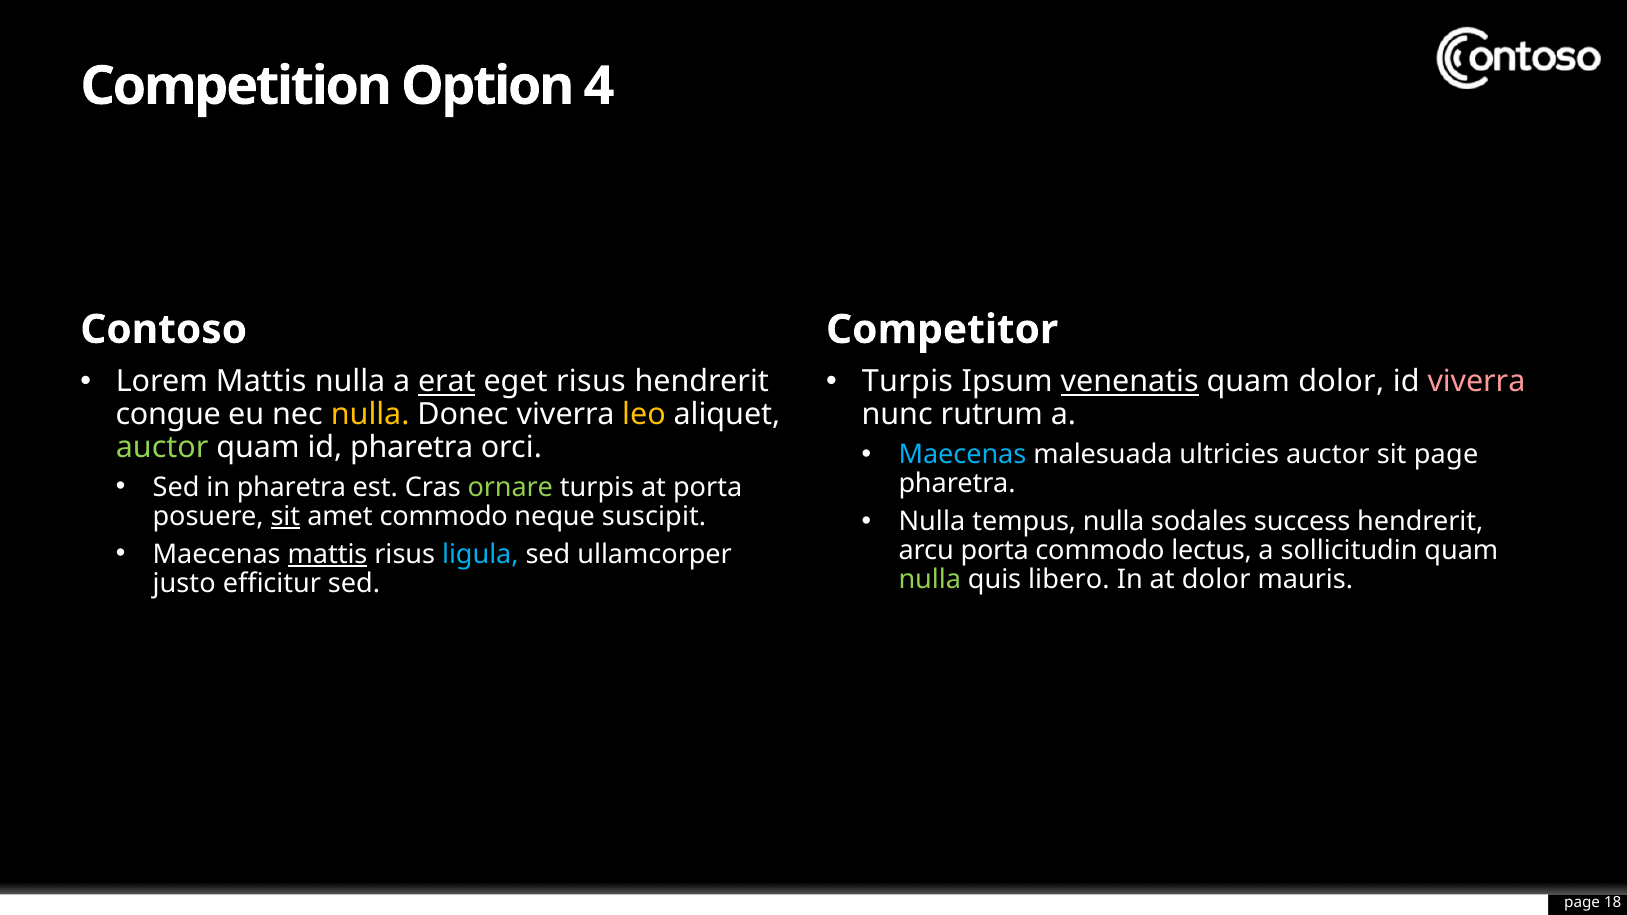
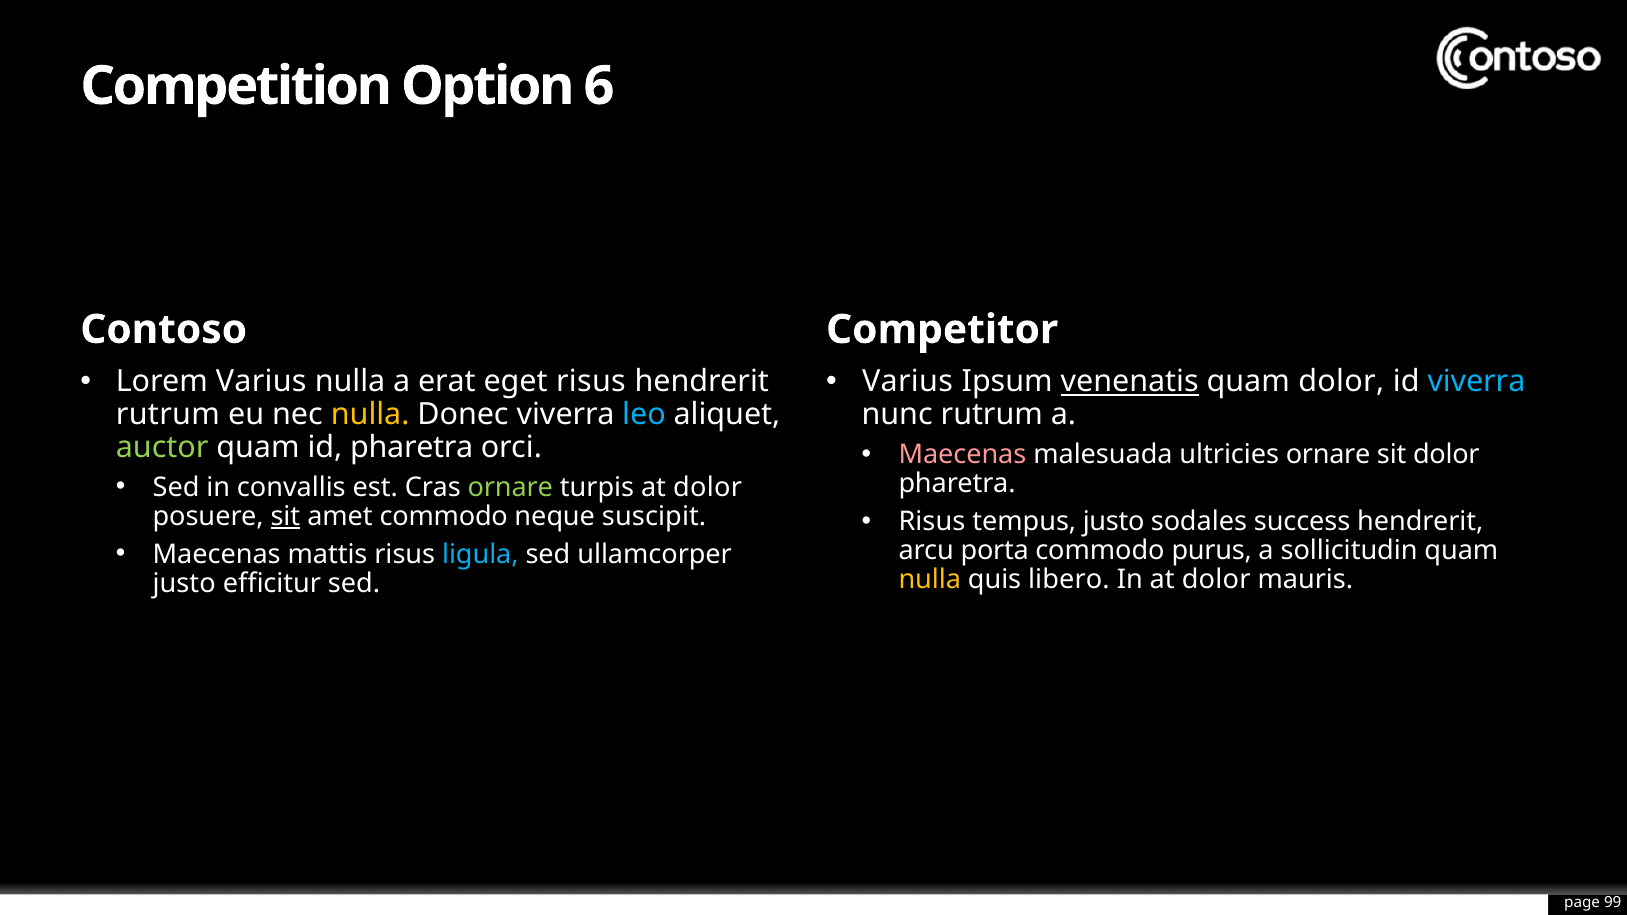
4: 4 -> 6
Lorem Mattis: Mattis -> Varius
erat underline: present -> none
Turpis at (907, 382): Turpis -> Varius
viverra at (1476, 382) colour: pink -> light blue
congue at (168, 415): congue -> rutrum
leo colour: yellow -> light blue
Maecenas at (962, 454) colour: light blue -> pink
ultricies auctor: auctor -> ornare
sit page: page -> dolor
in pharetra: pharetra -> convallis
turpis at porta: porta -> dolor
Nulla at (932, 521): Nulla -> Risus
tempus nulla: nulla -> justo
mattis at (328, 554) underline: present -> none
lectus: lectus -> purus
nulla at (930, 580) colour: light green -> yellow
18: 18 -> 99
